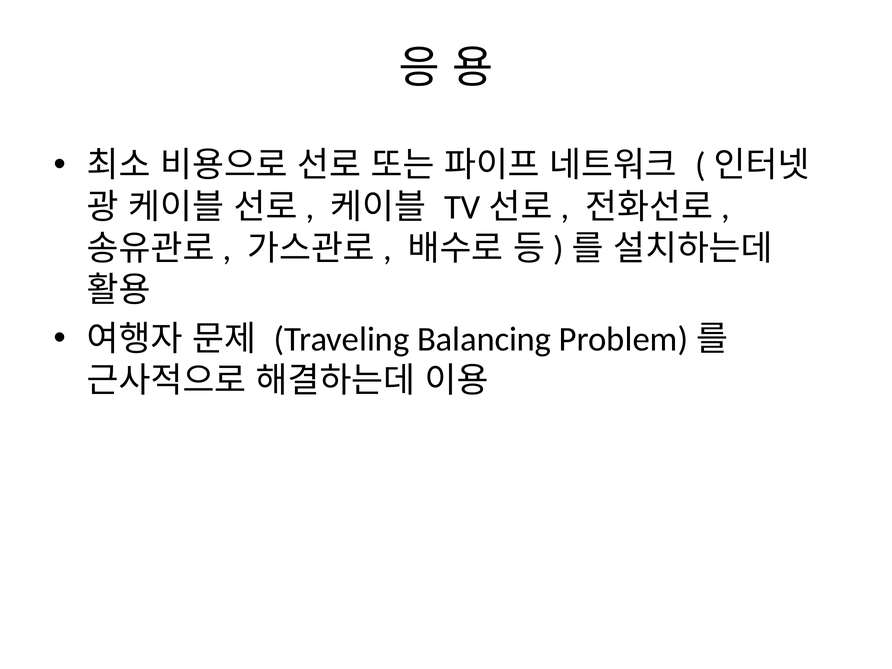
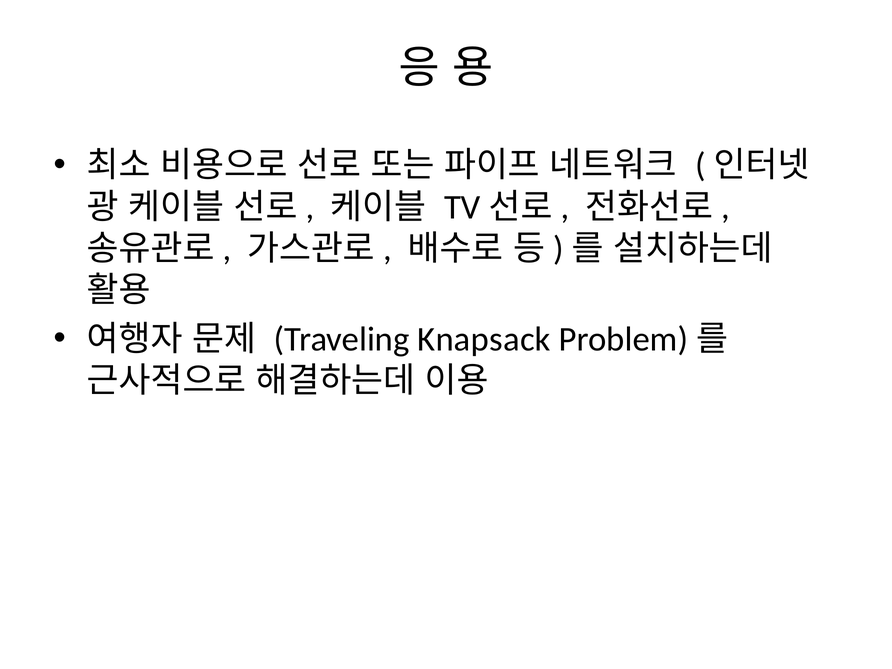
Balancing: Balancing -> Knapsack
